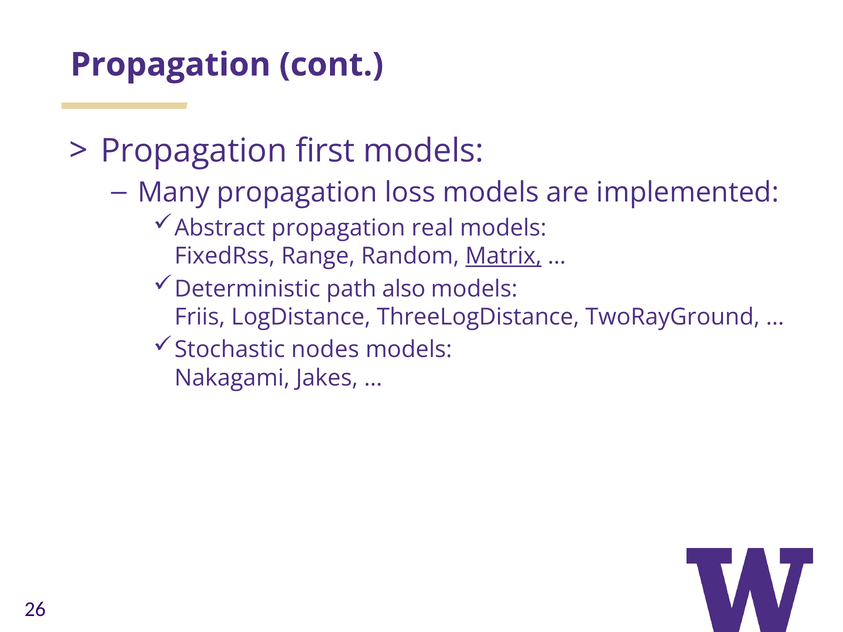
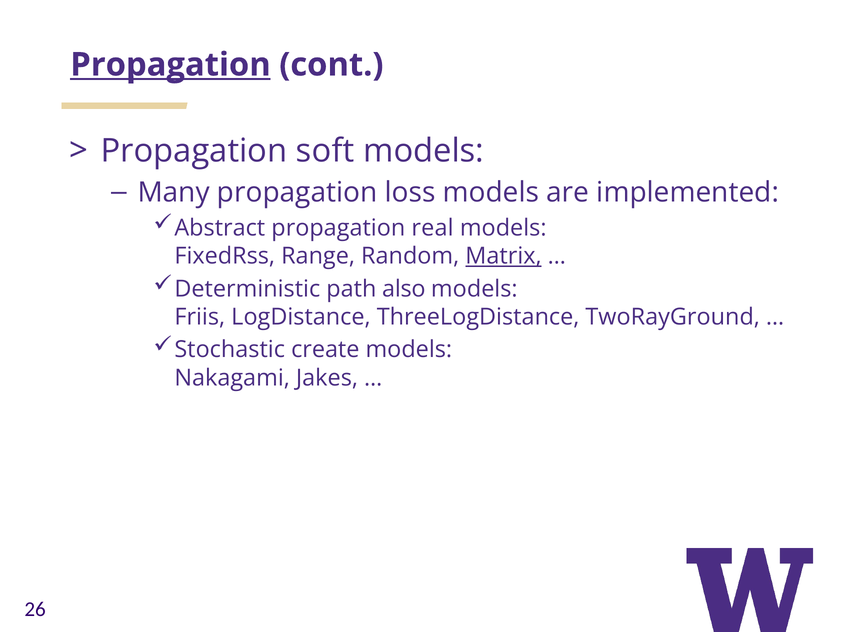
Propagation at (170, 65) underline: none -> present
first: first -> soft
nodes: nodes -> create
